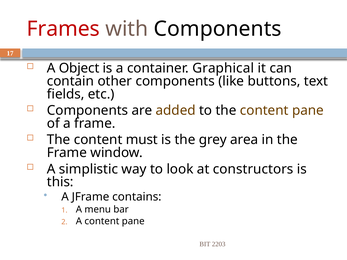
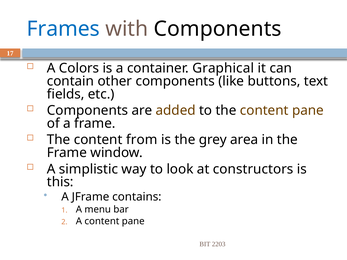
Frames colour: red -> blue
Object: Object -> Colors
must: must -> from
